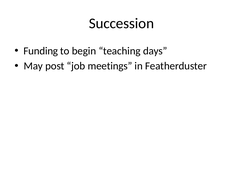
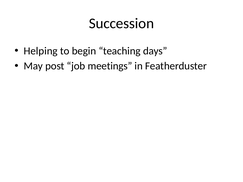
Funding: Funding -> Helping
